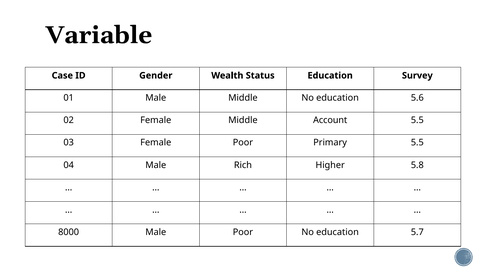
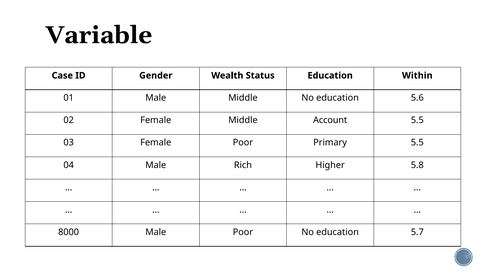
Survey: Survey -> Within
